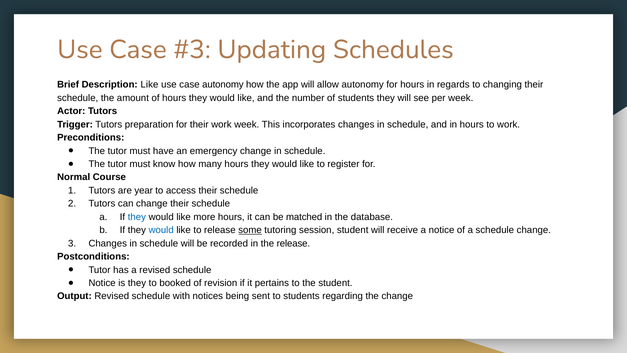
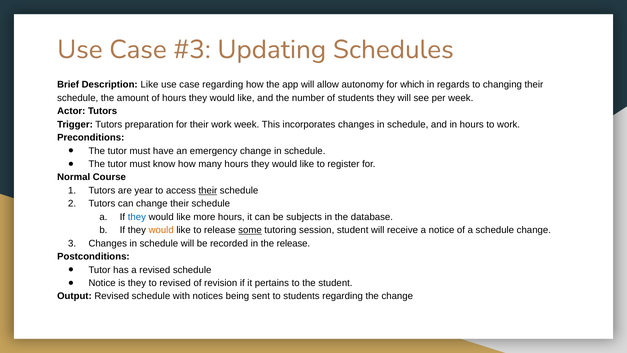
case autonomy: autonomy -> regarding
for hours: hours -> which
their at (208, 190) underline: none -> present
matched: matched -> subjects
would at (161, 230) colour: blue -> orange
to booked: booked -> revised
